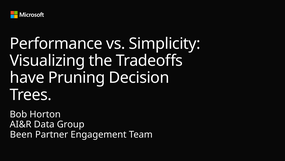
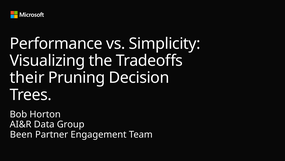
have: have -> their
